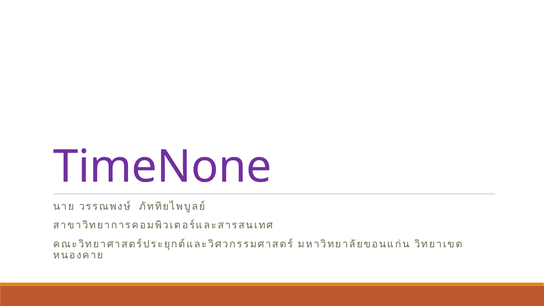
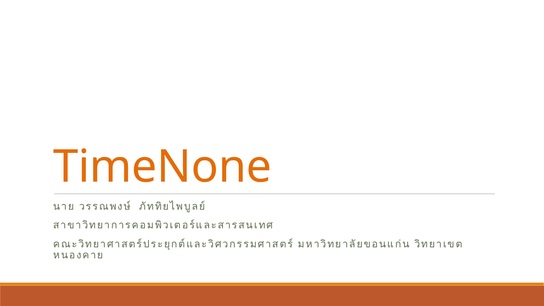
TimeNone colour: purple -> orange
